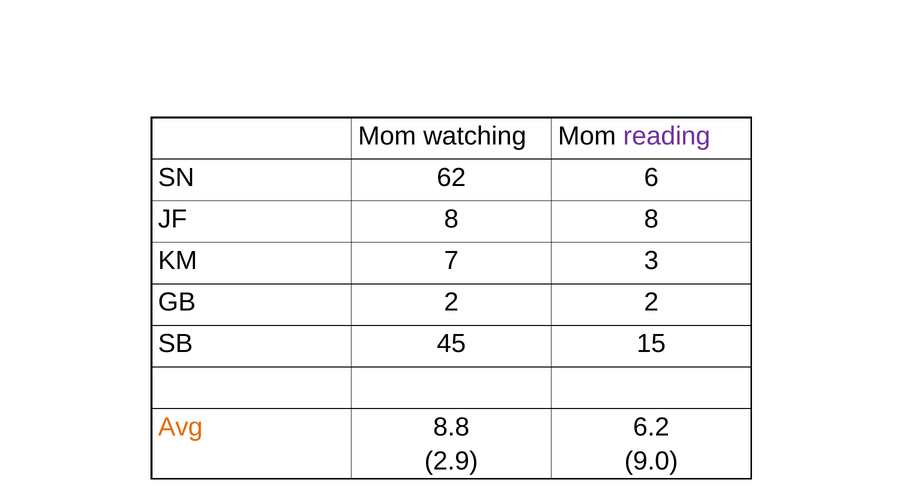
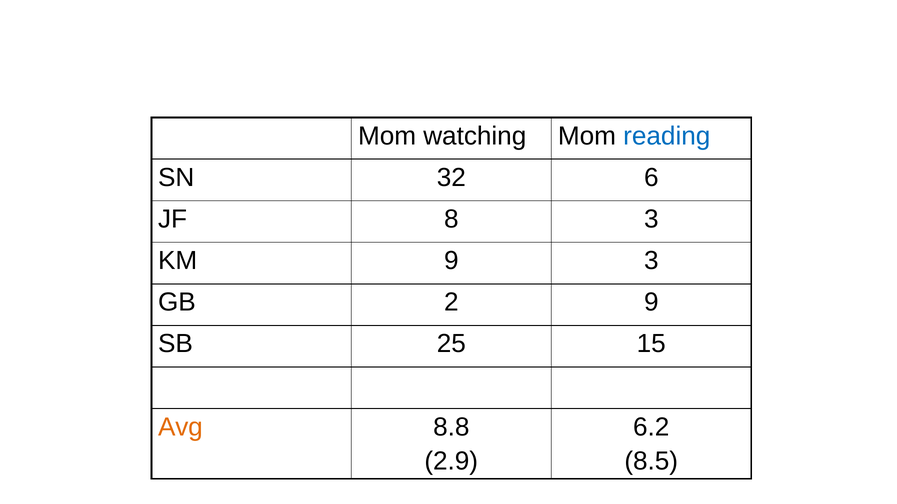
reading colour: purple -> blue
62: 62 -> 32
8 8: 8 -> 3
KM 7: 7 -> 9
2 2: 2 -> 9
45: 45 -> 25
9.0: 9.0 -> 8.5
